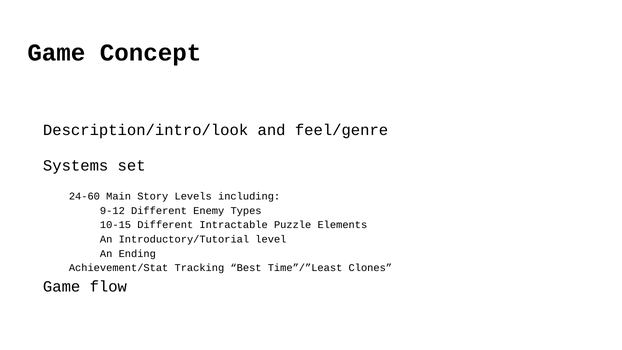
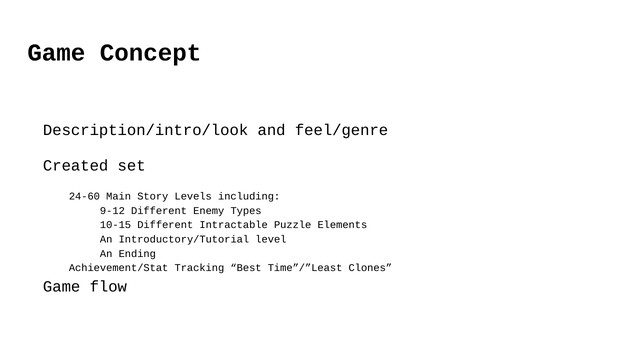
Systems: Systems -> Created
